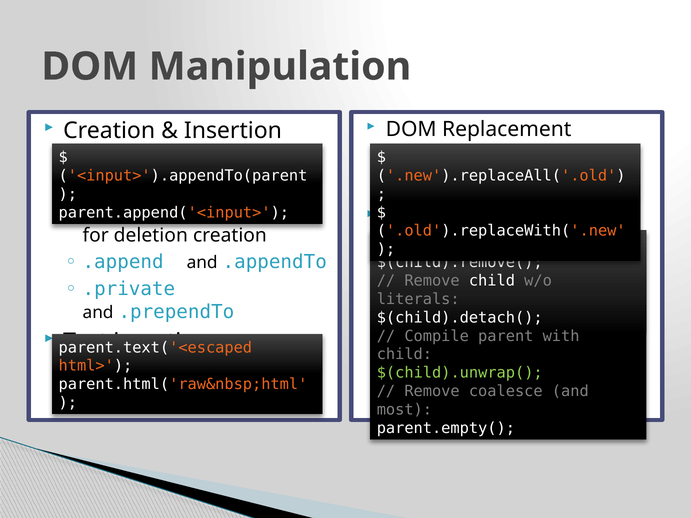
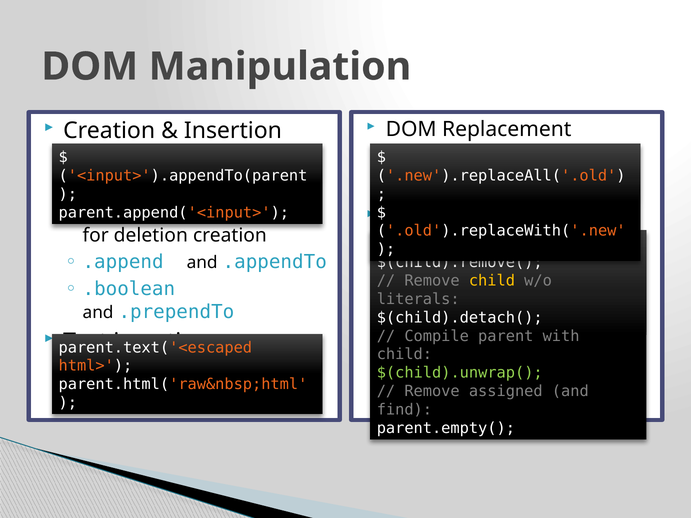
child at (492, 281) colour: white -> yellow
.private: .private -> .boolean
coalesce: coalesce -> assigned
most: most -> find
